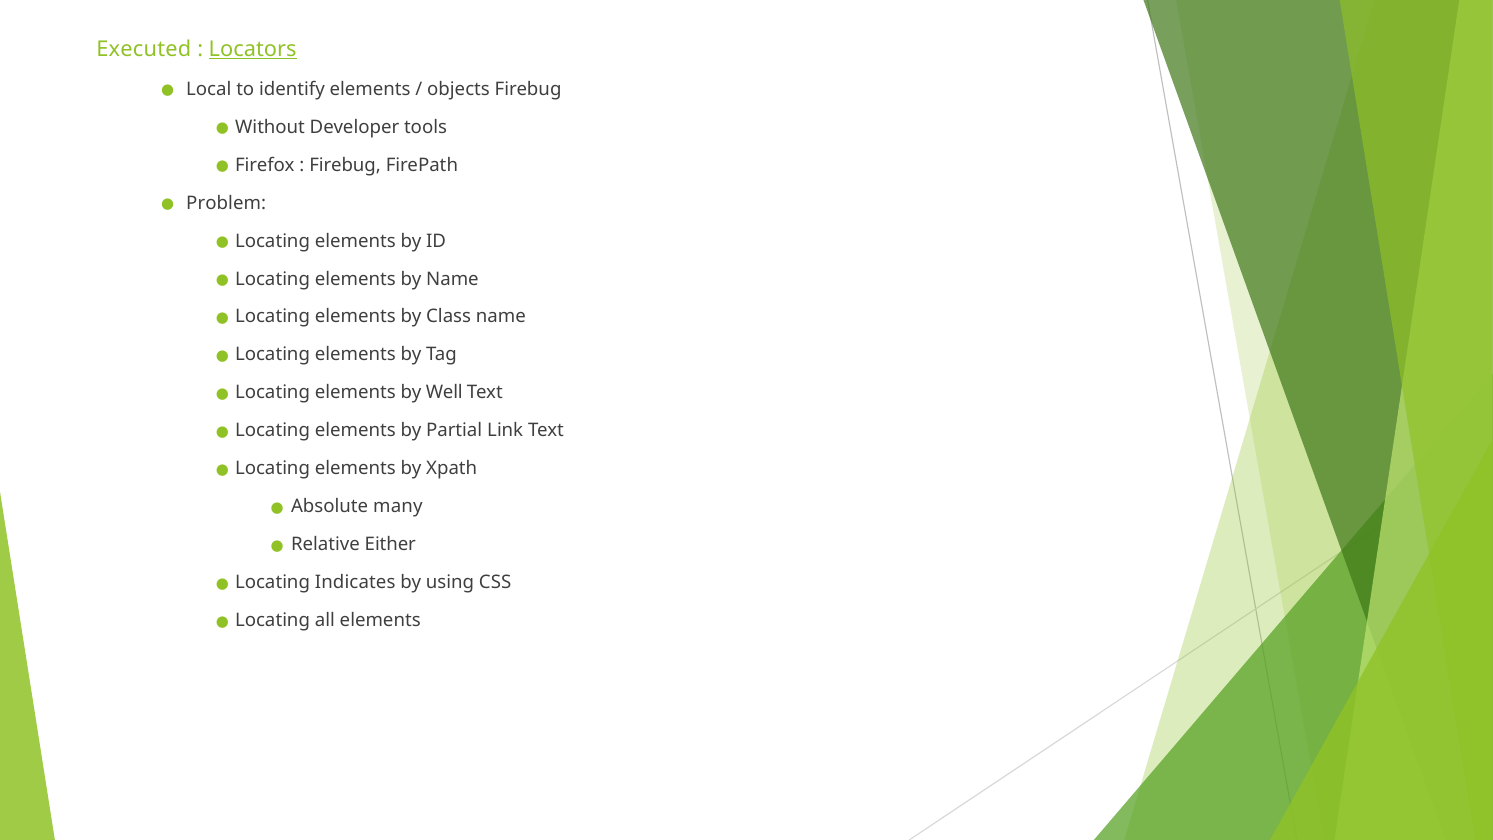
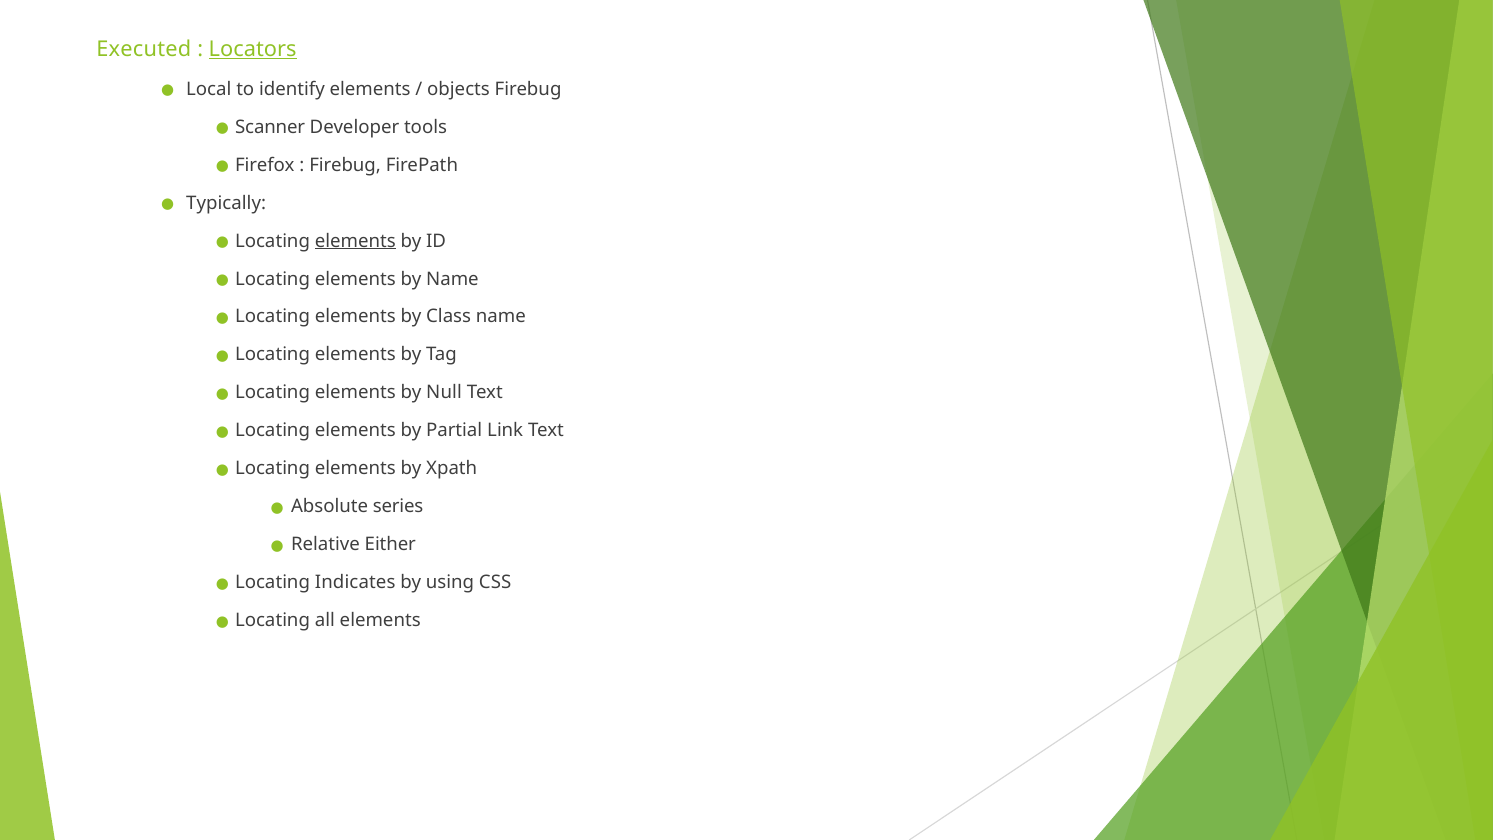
Without: Without -> Scanner
Problem: Problem -> Typically
elements at (355, 241) underline: none -> present
Well: Well -> Null
many: many -> series
